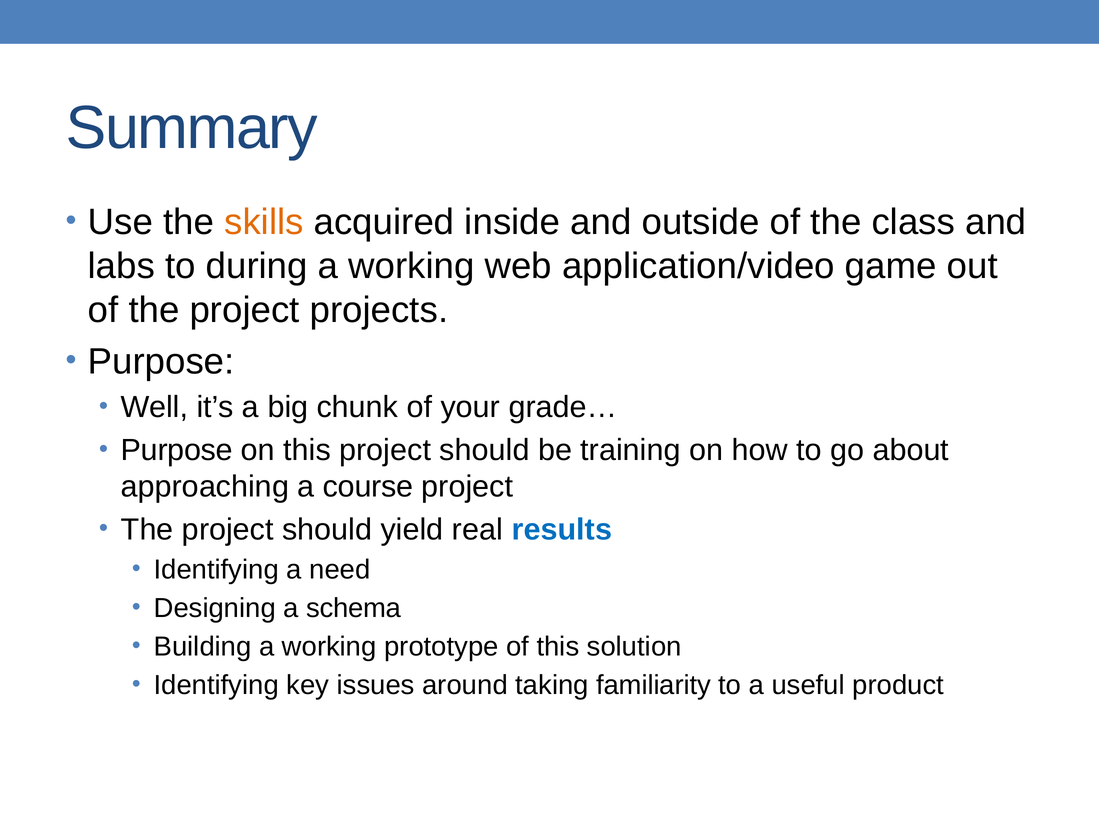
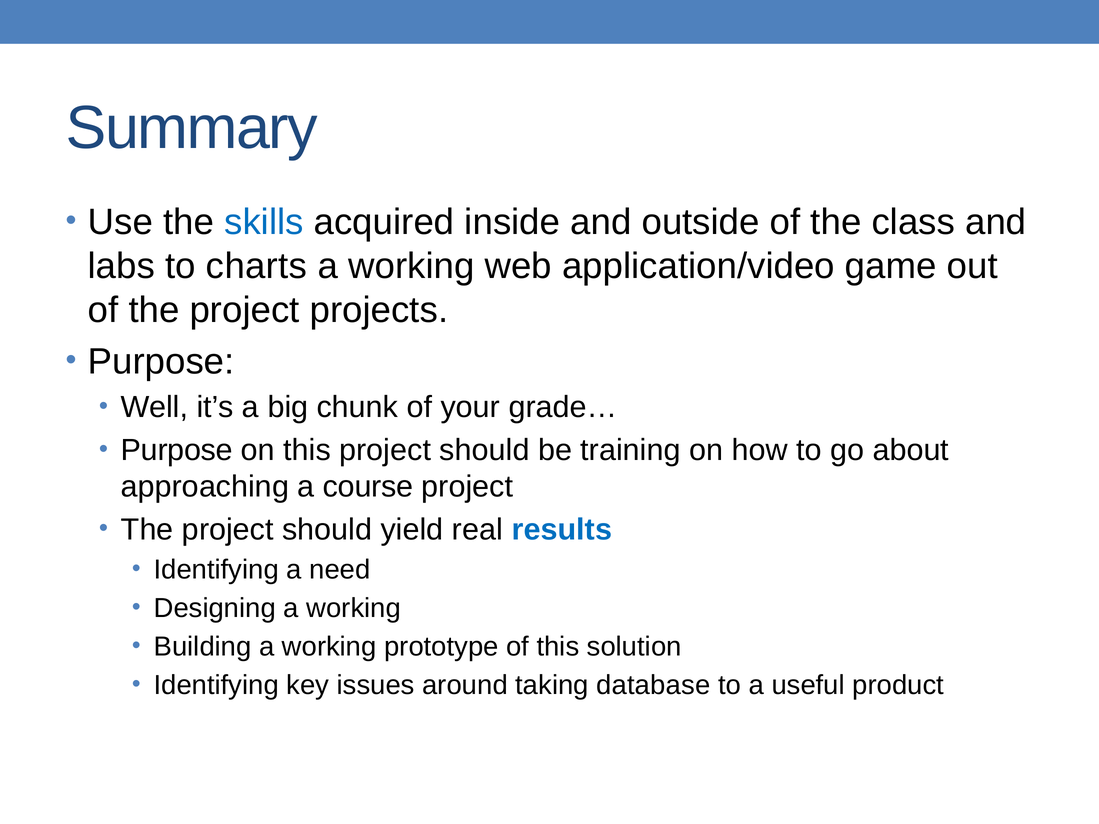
skills colour: orange -> blue
during: during -> charts
Designing a schema: schema -> working
familiarity: familiarity -> database
